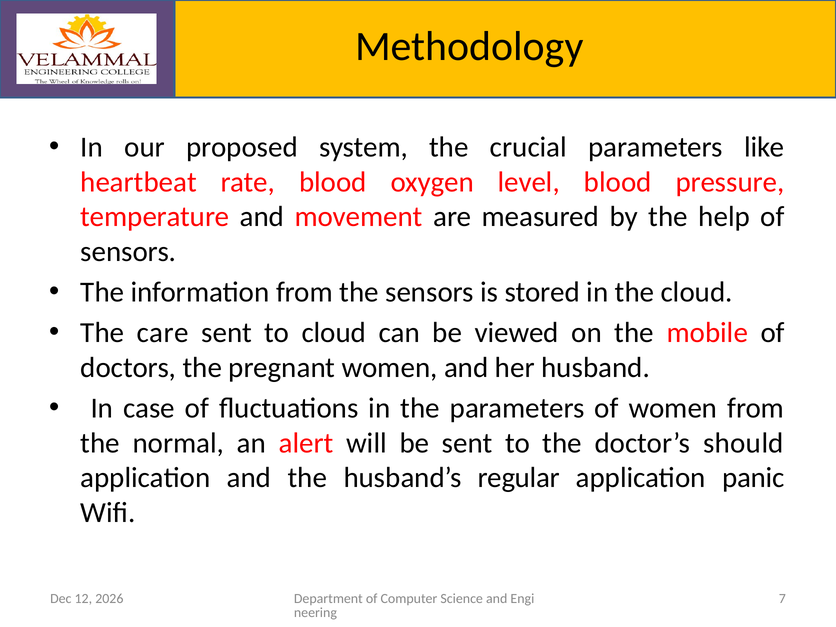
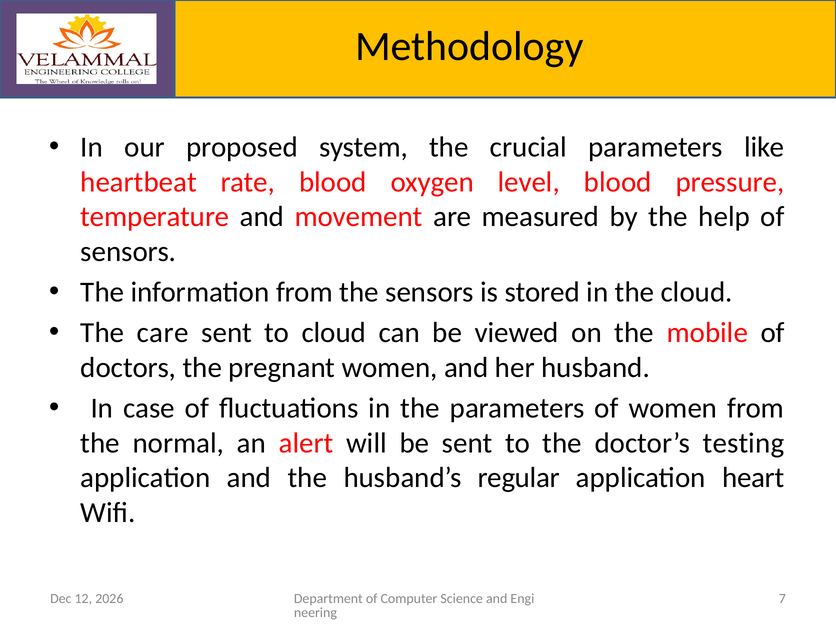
should: should -> testing
panic: panic -> heart
